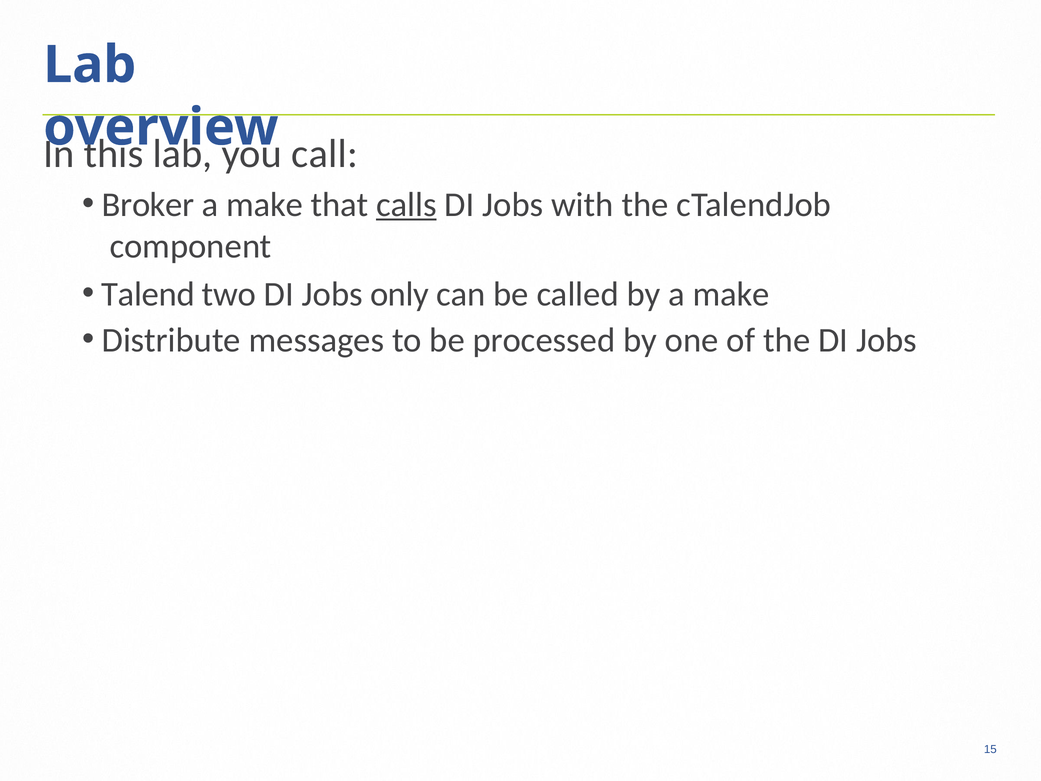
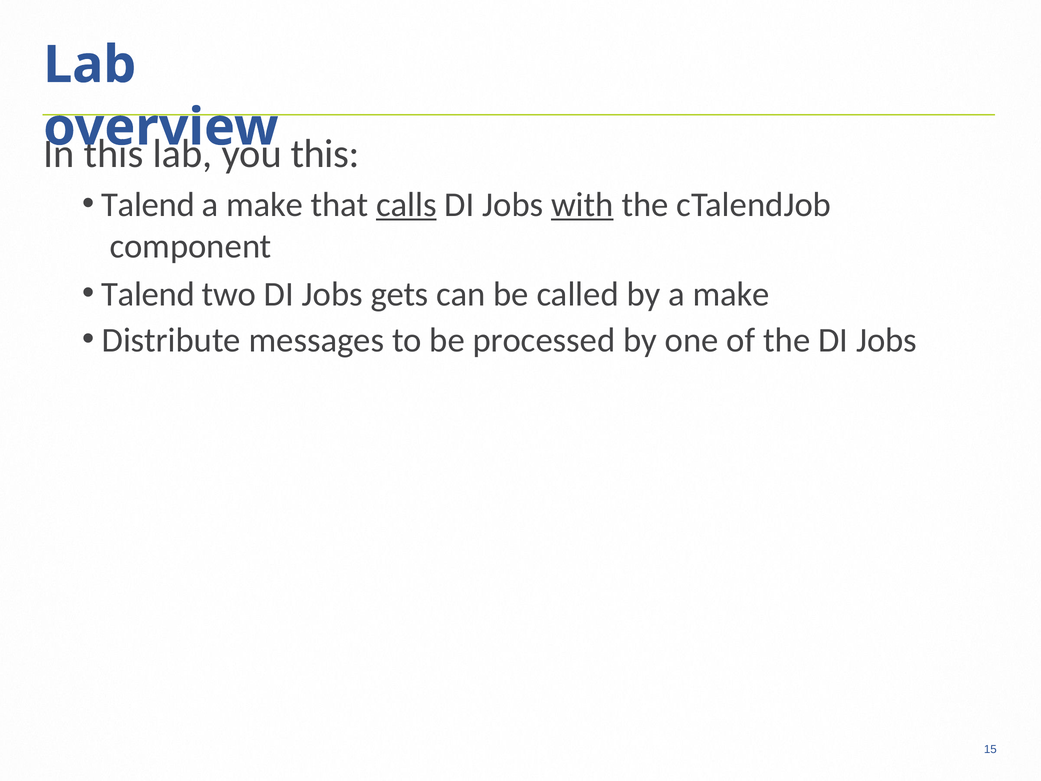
call at (325, 154): call -> this
Broker at (148, 205): Broker -> Talend
with underline: none -> present
only: only -> gets
